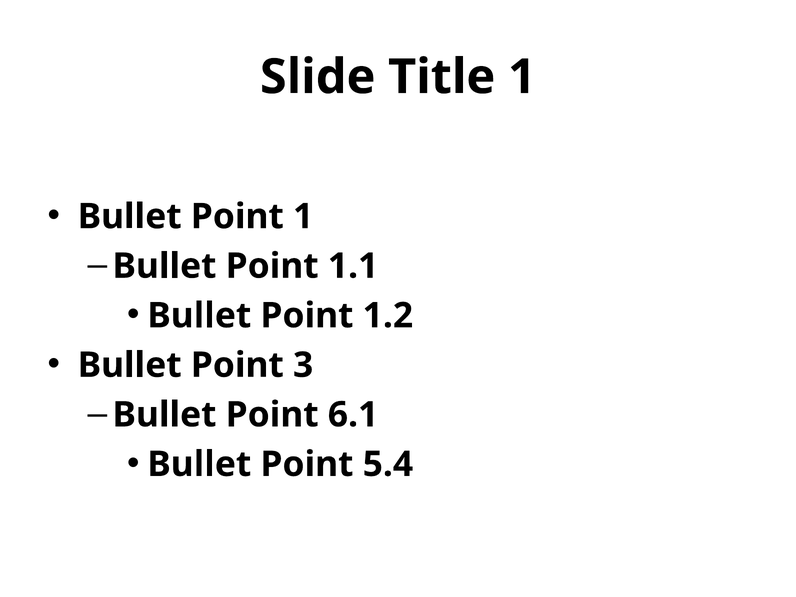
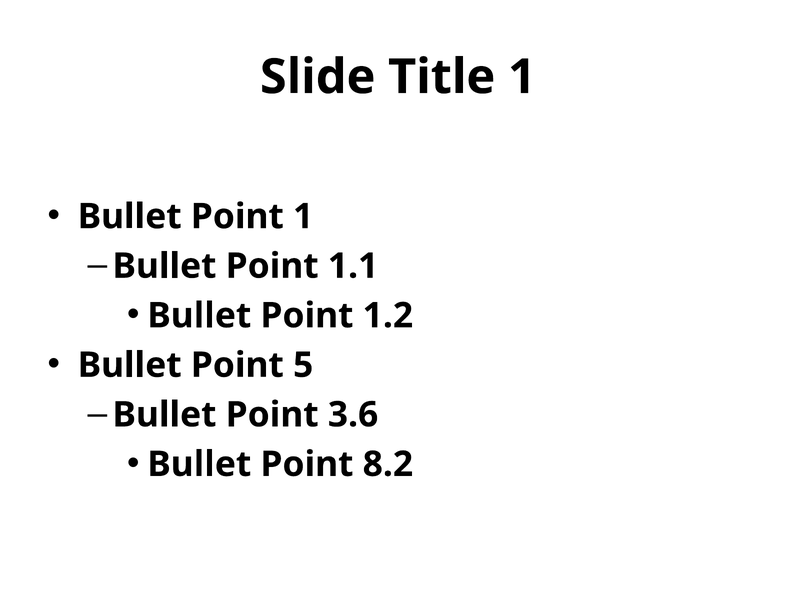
3: 3 -> 5
6.1: 6.1 -> 3.6
5.4: 5.4 -> 8.2
